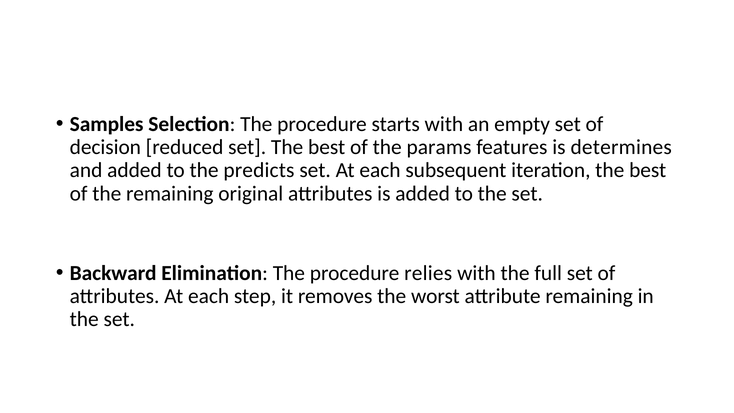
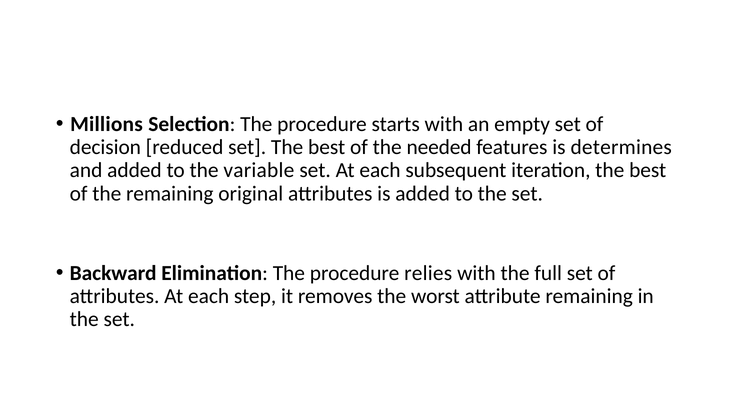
Samples: Samples -> Millions
params: params -> needed
predicts: predicts -> variable
